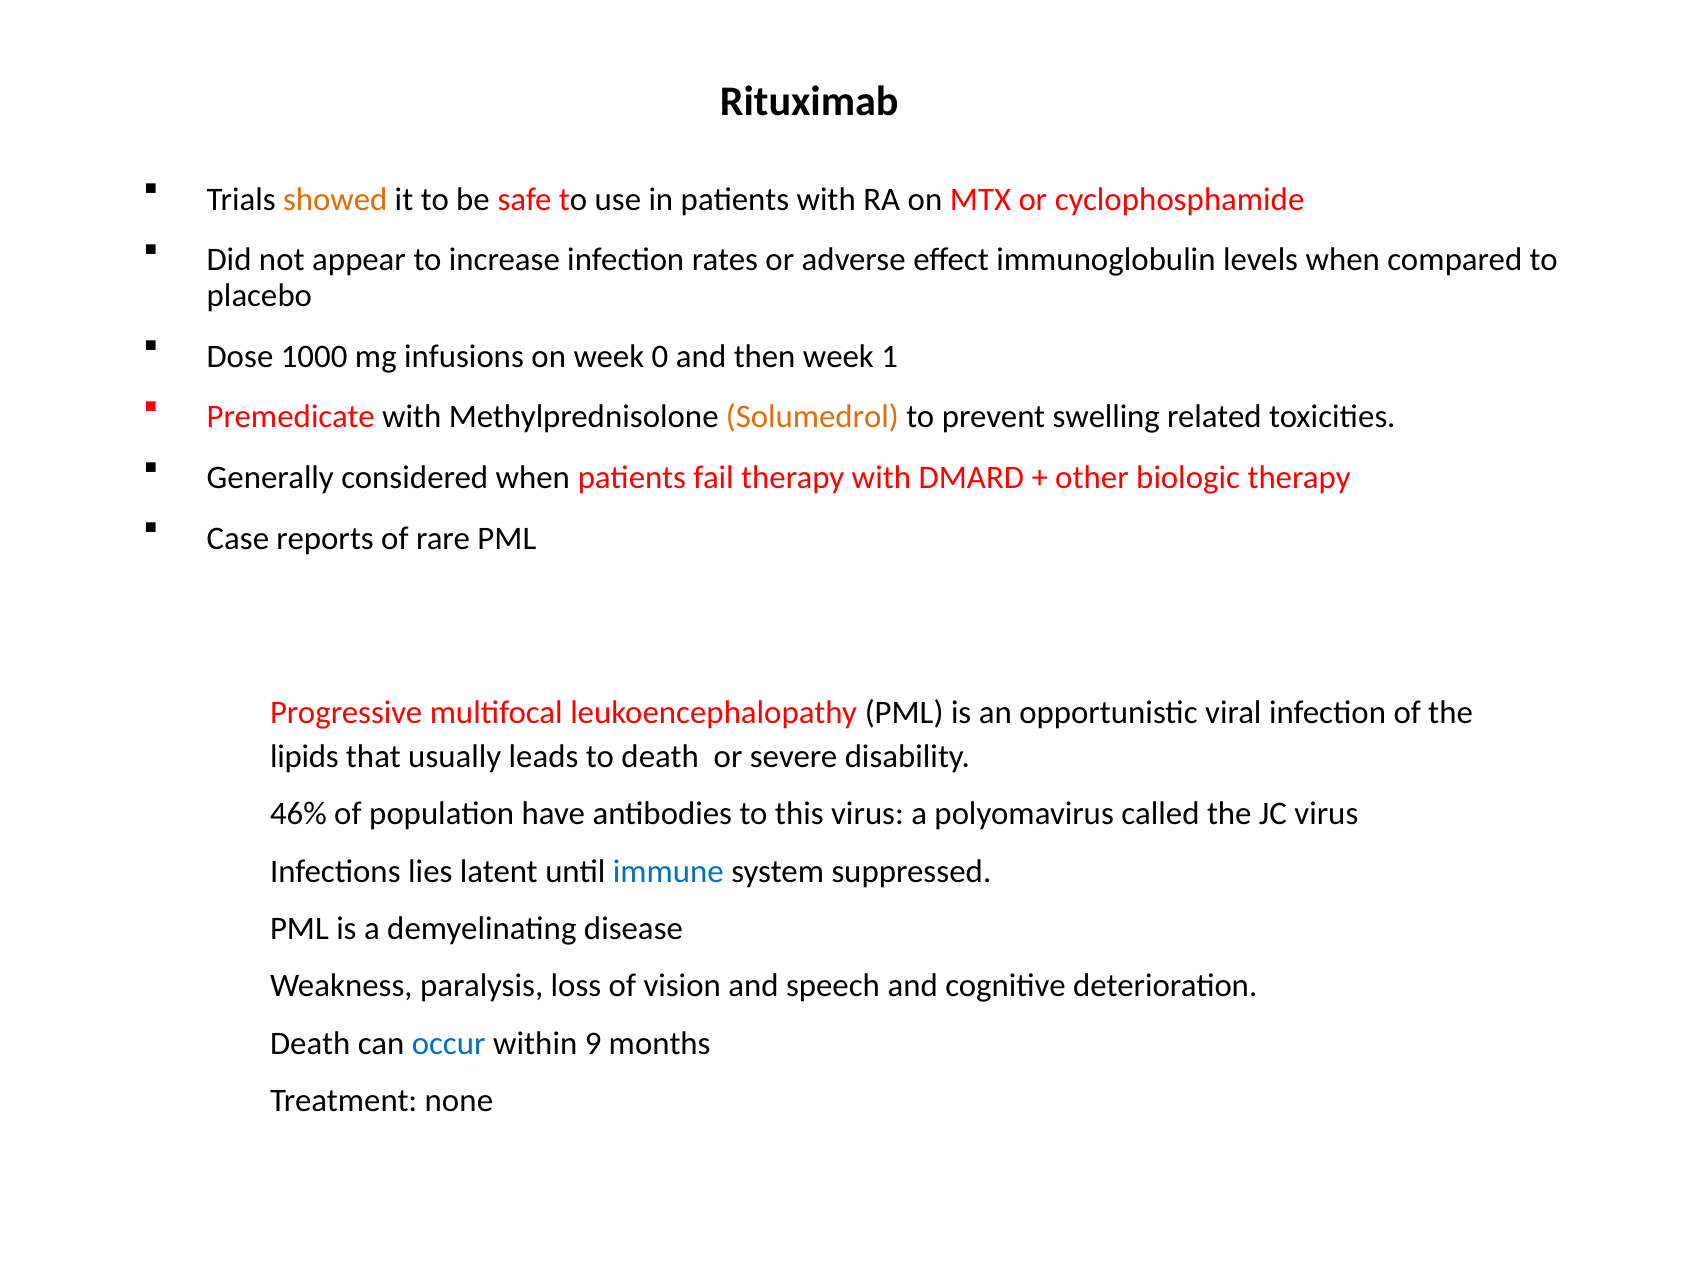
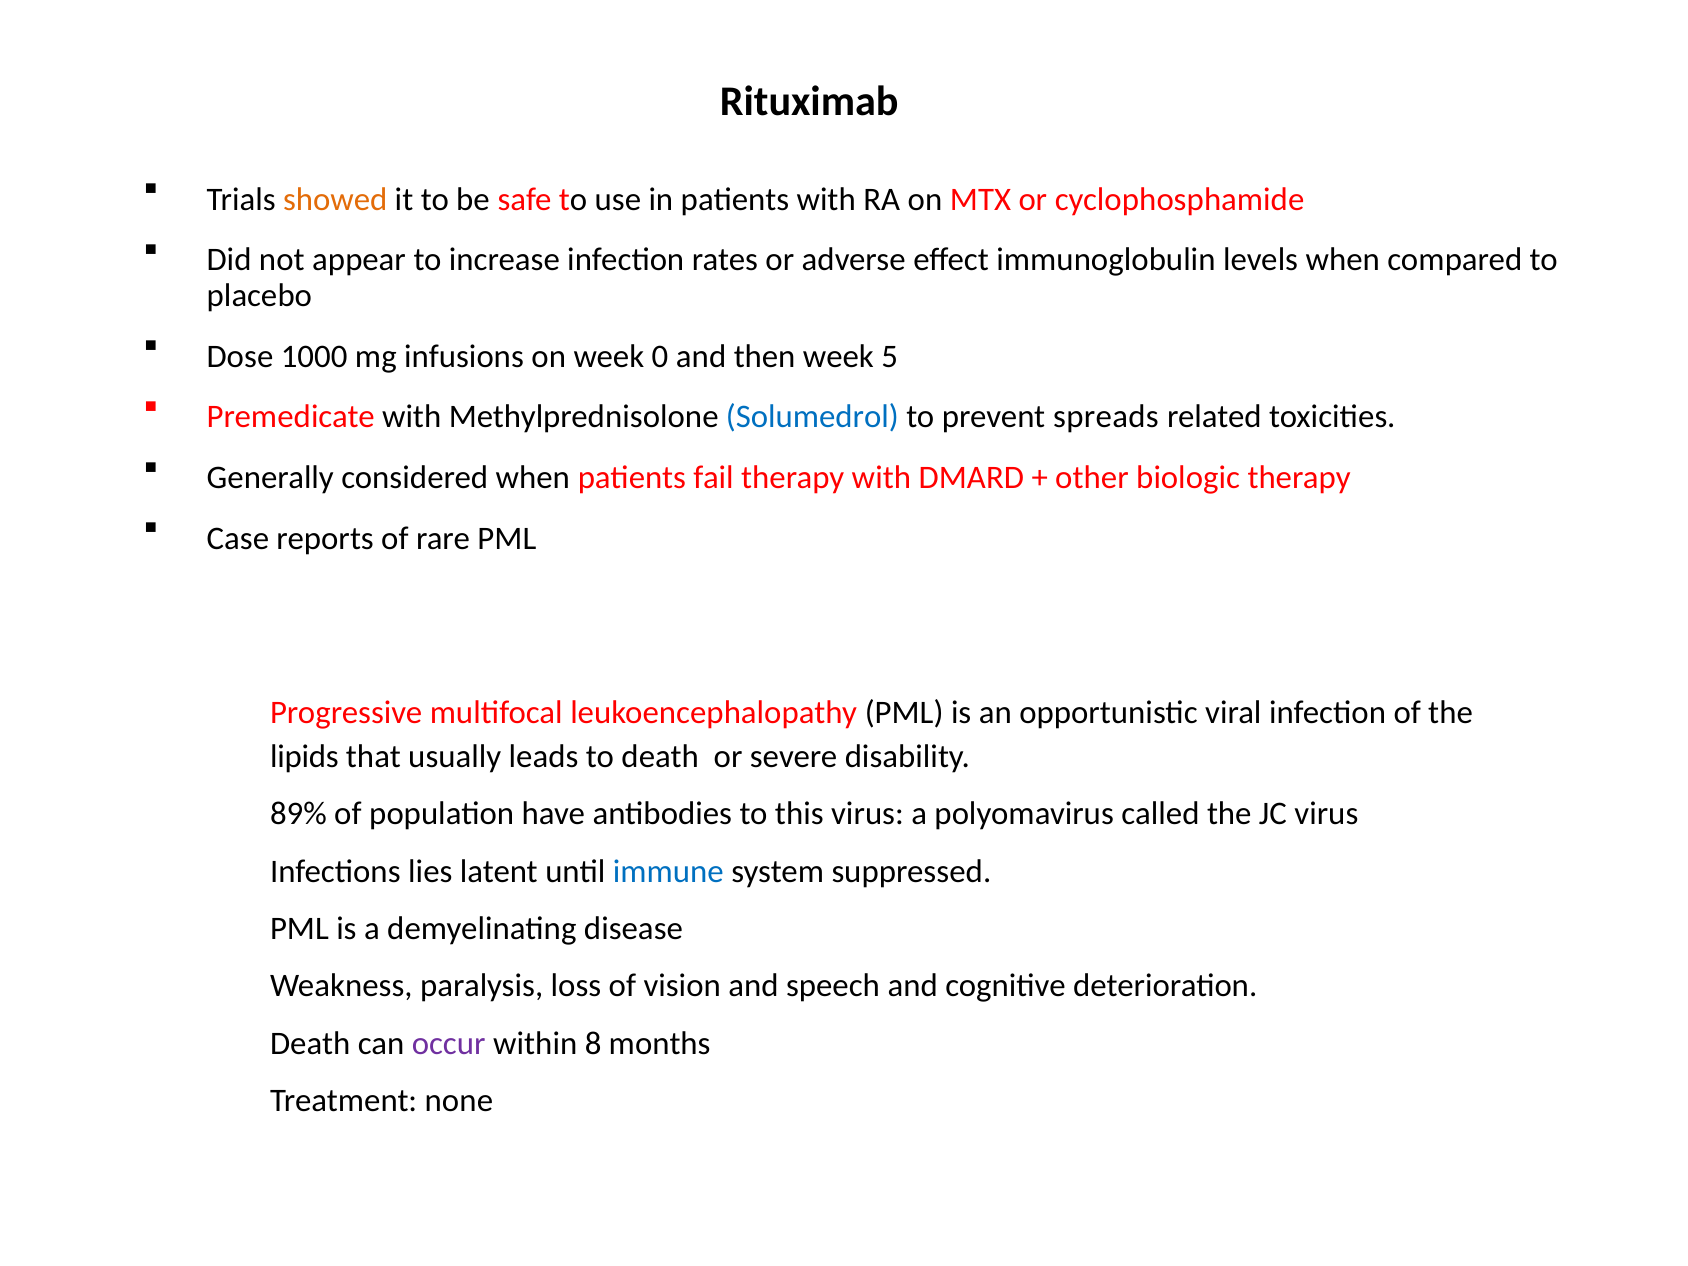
1: 1 -> 5
Solumedrol colour: orange -> blue
swelling: swelling -> spreads
46%: 46% -> 89%
occur colour: blue -> purple
9: 9 -> 8
